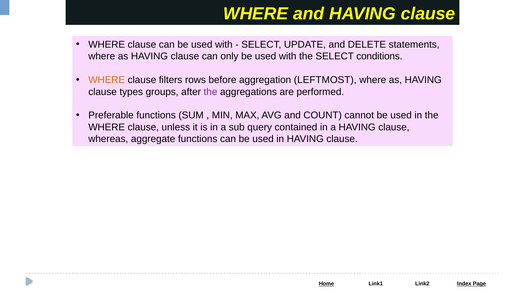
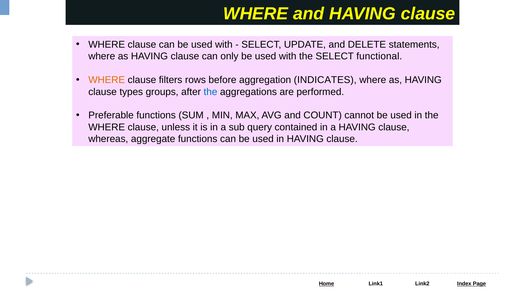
conditions: conditions -> functional
LEFTMOST: LEFTMOST -> INDICATES
the at (210, 92) colour: purple -> blue
